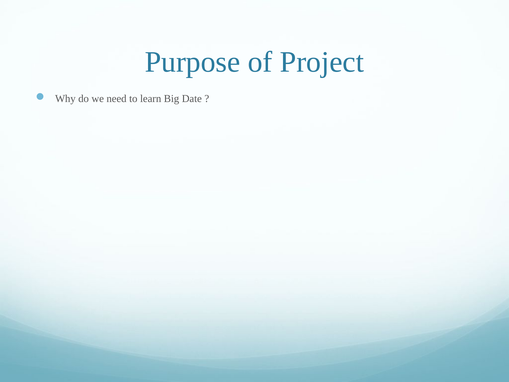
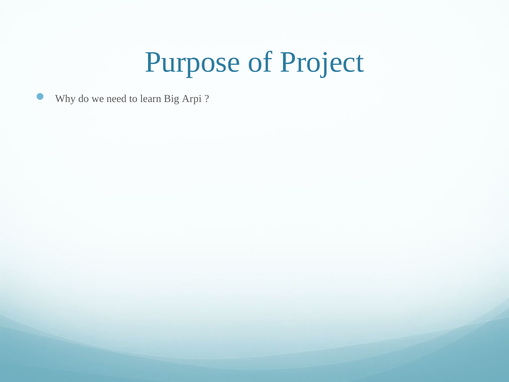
Date: Date -> Arpi
